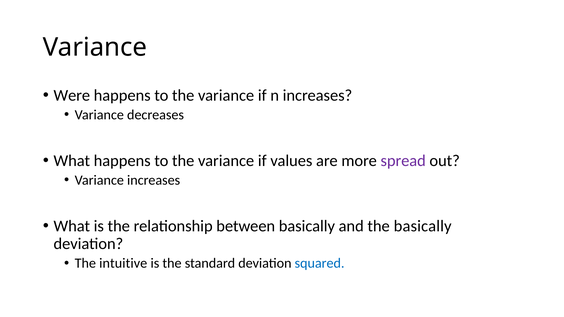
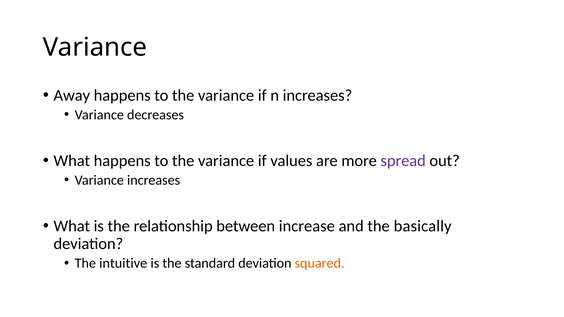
Were: Were -> Away
between basically: basically -> increase
squared colour: blue -> orange
